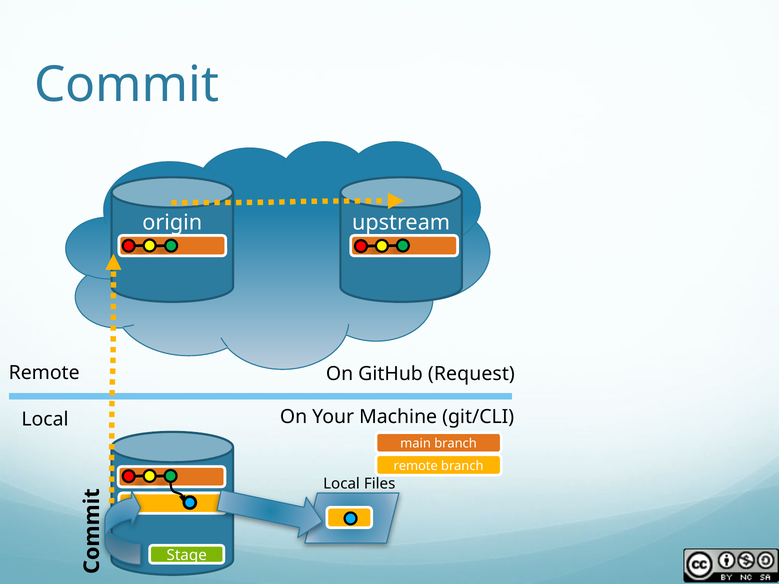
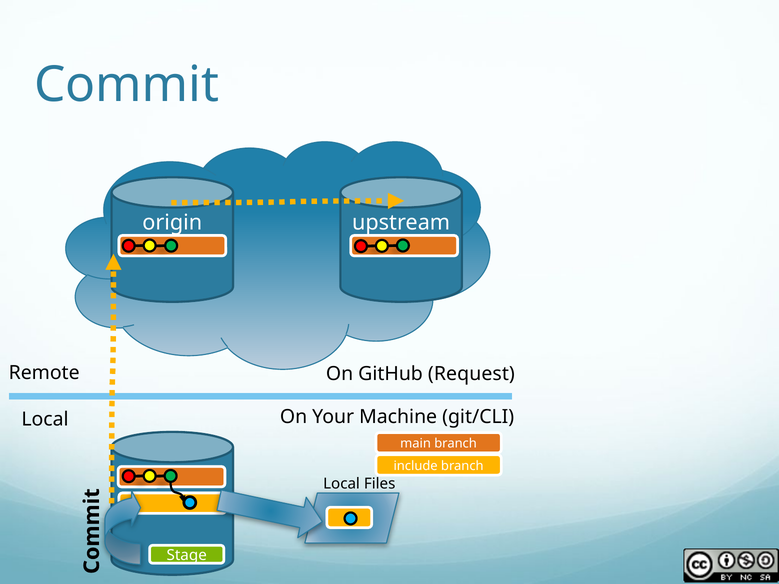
remote at (416, 466): remote -> include
